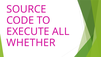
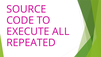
WHETHER: WHETHER -> REPEATED
